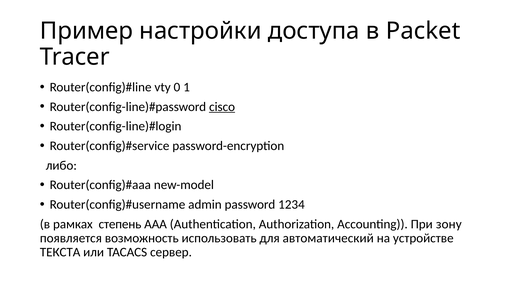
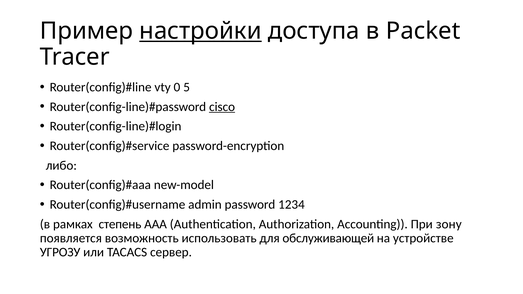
настройки underline: none -> present
1: 1 -> 5
автоматический: автоматический -> обслуживающей
ТЕКСТА: ТЕКСТА -> УГРОЗУ
